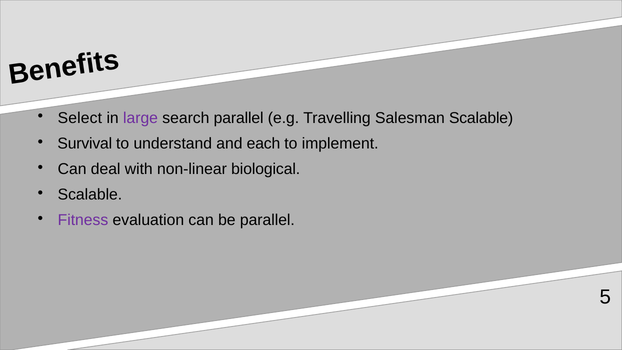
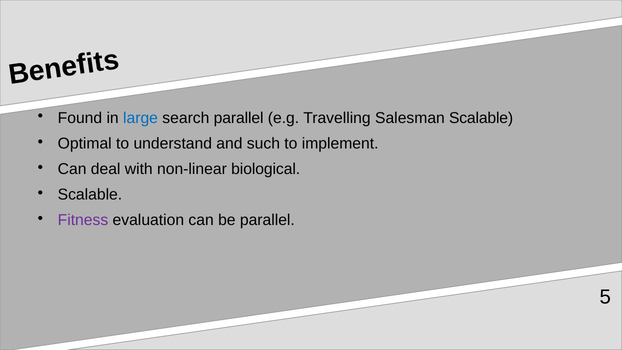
Select: Select -> Found
large colour: purple -> blue
Survival: Survival -> Optimal
each: each -> such
